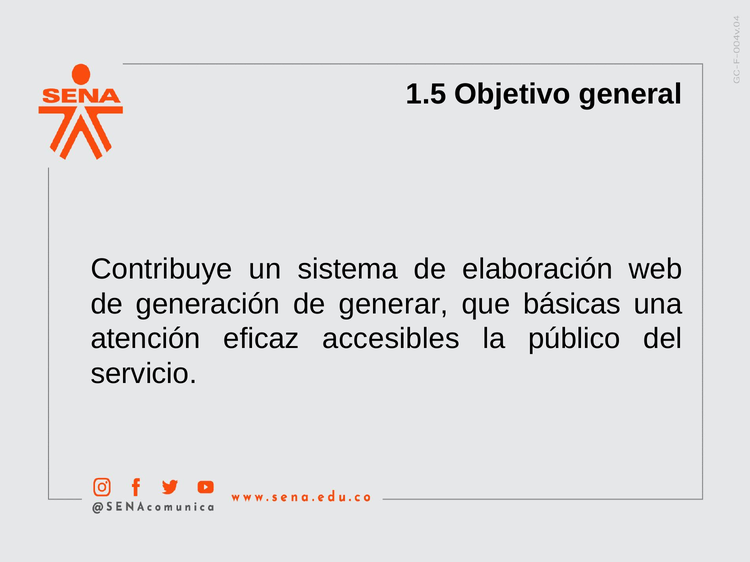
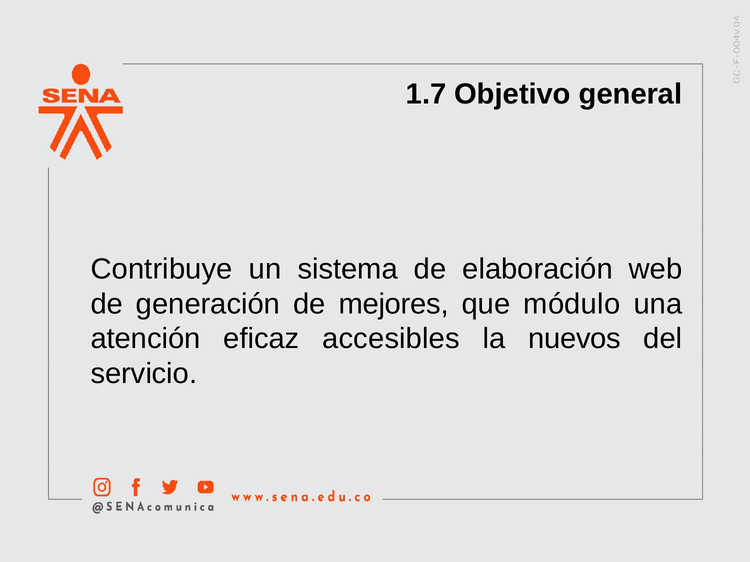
1.5: 1.5 -> 1.7
generar: generar -> mejores
básicas: básicas -> módulo
público: público -> nuevos
